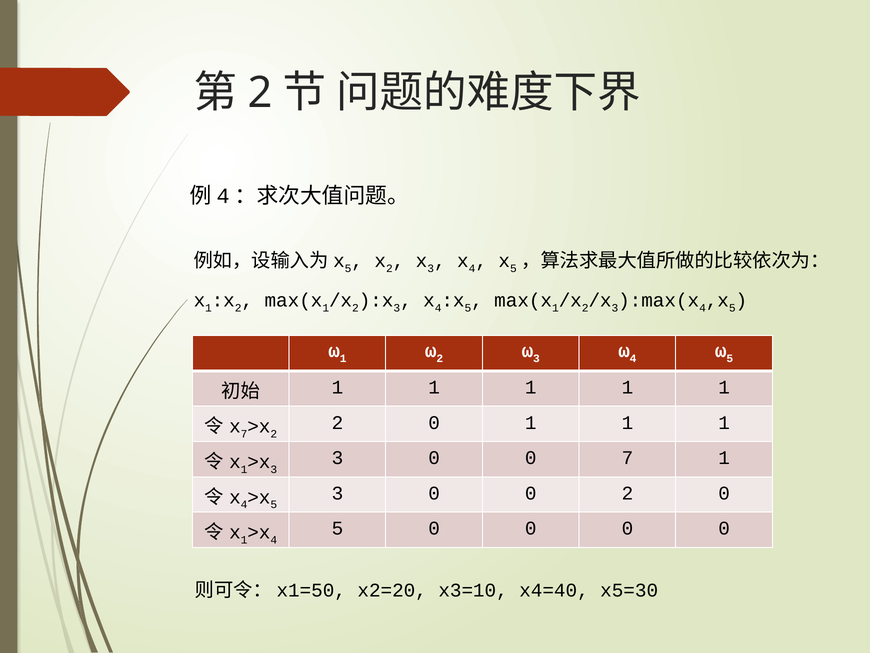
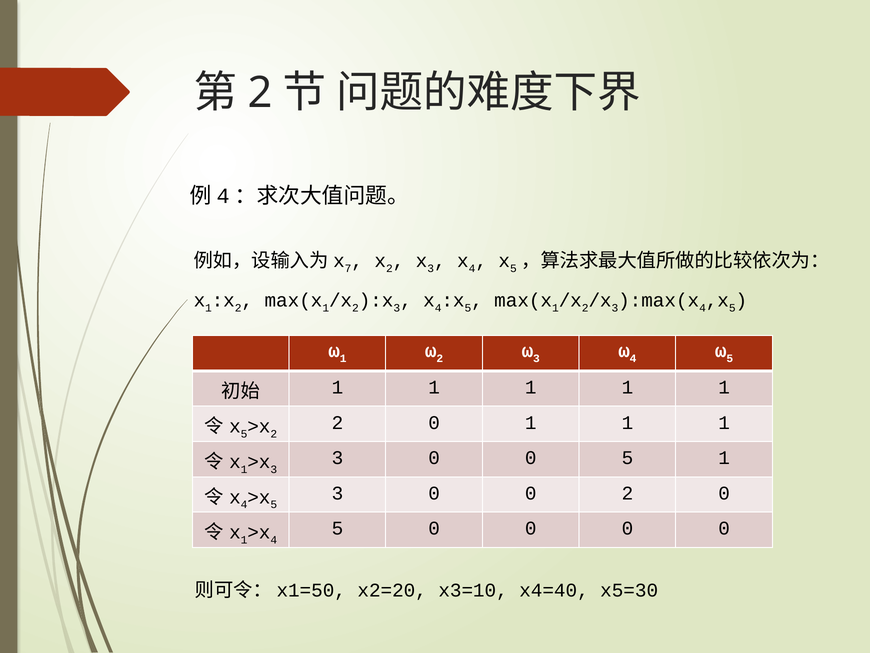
5 at (348, 268): 5 -> 7
7 at (244, 434): 7 -> 5
0 7: 7 -> 5
